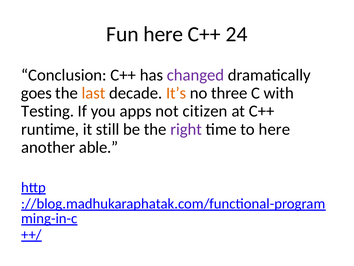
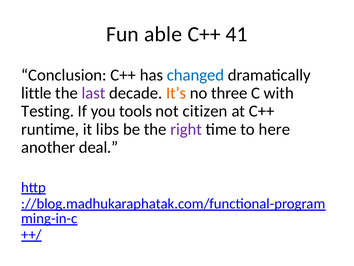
Fun here: here -> able
24: 24 -> 41
changed colour: purple -> blue
goes: goes -> little
last colour: orange -> purple
apps: apps -> tools
still: still -> libs
able: able -> deal
